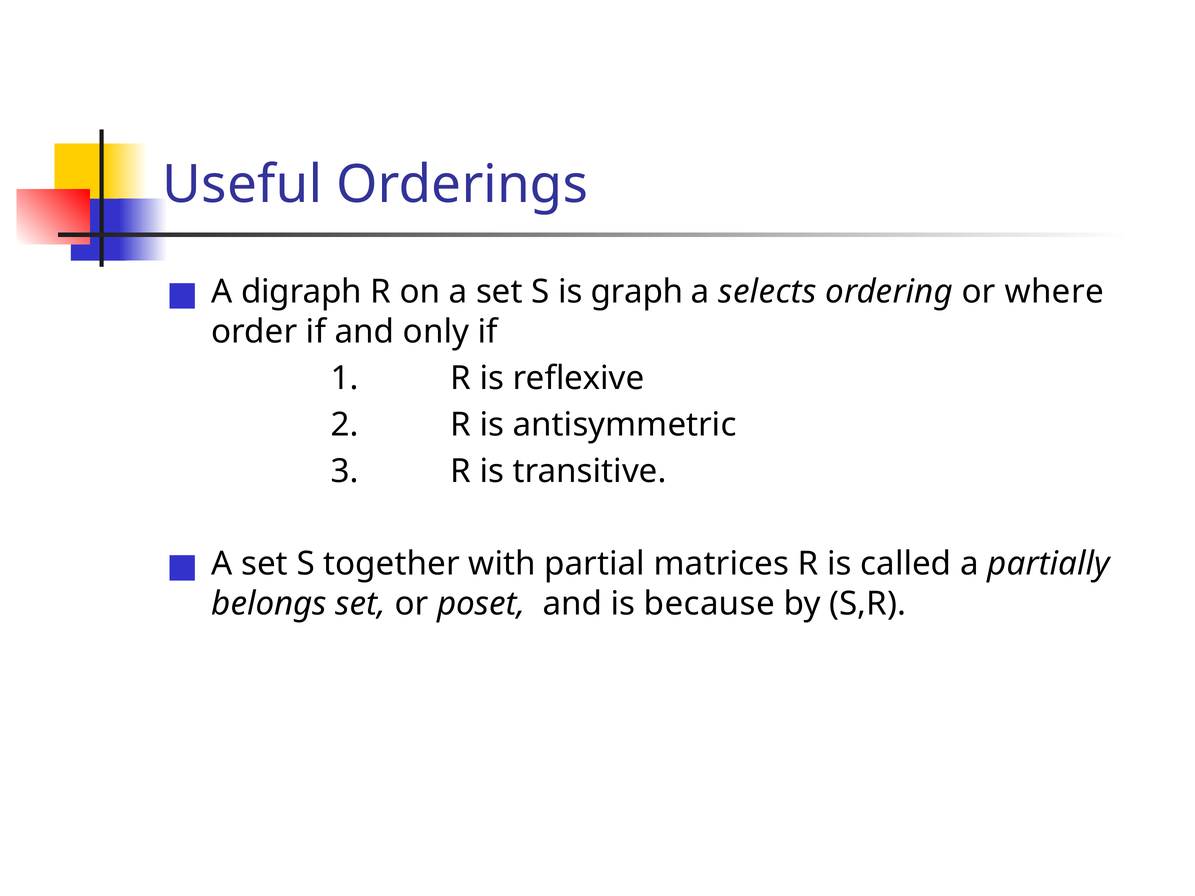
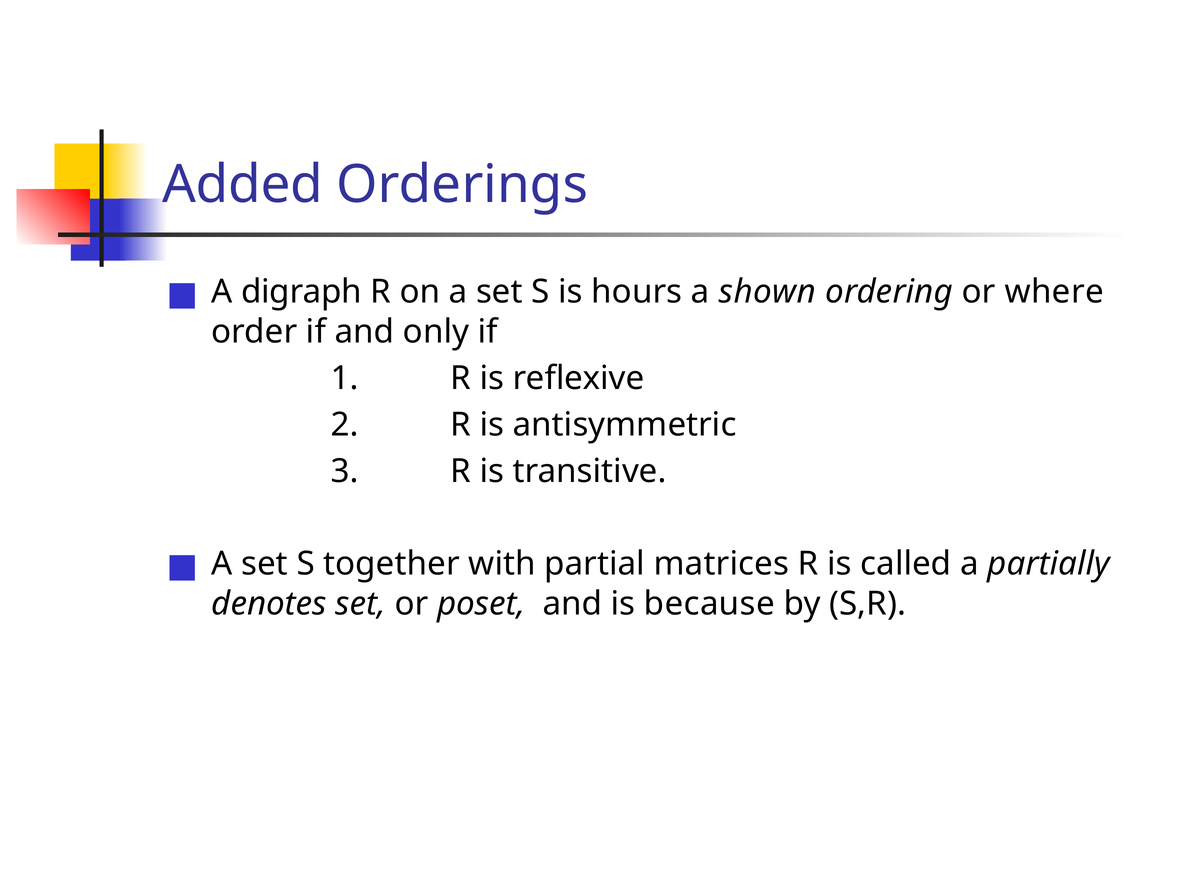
Useful: Useful -> Added
graph: graph -> hours
selects: selects -> shown
belongs: belongs -> denotes
